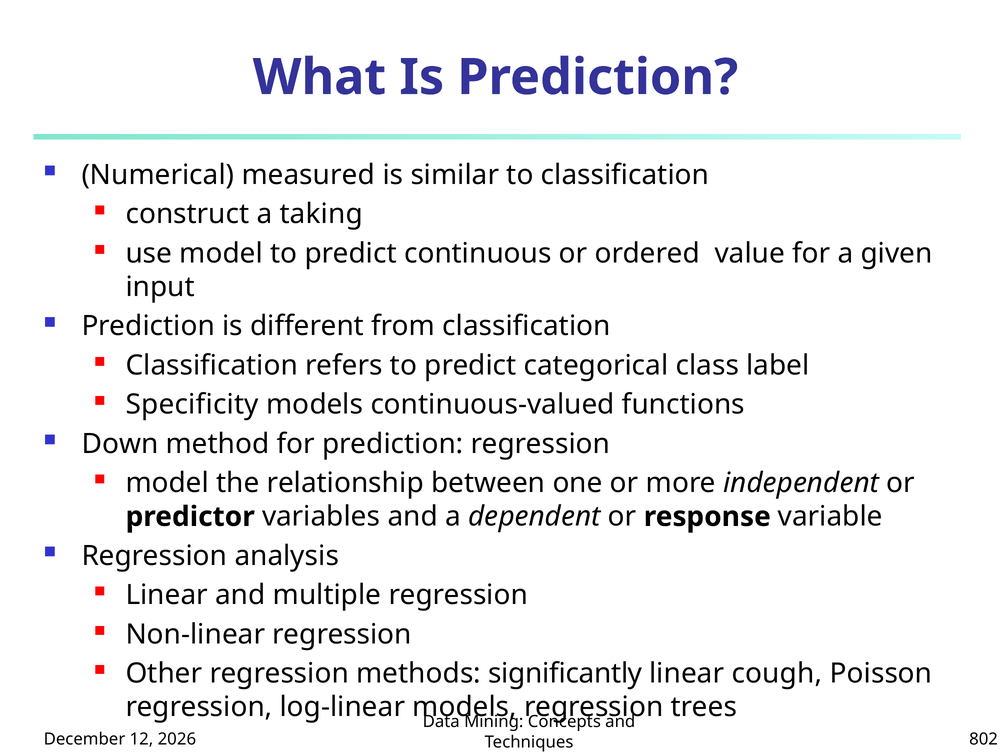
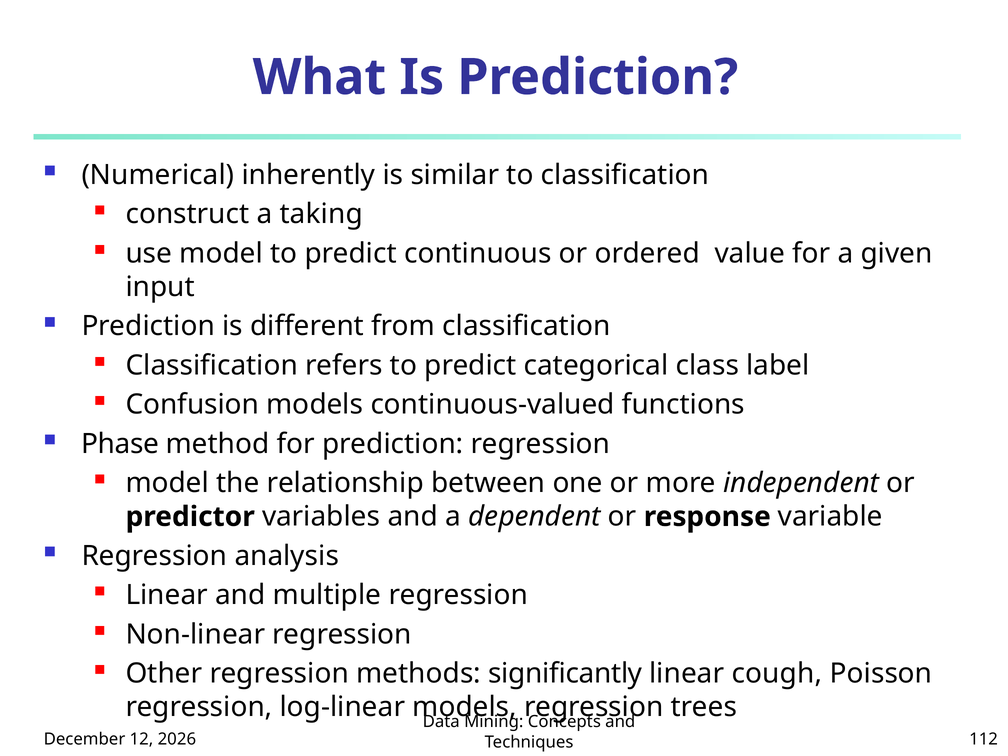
measured: measured -> inherently
Specificity: Specificity -> Confusion
Down: Down -> Phase
802: 802 -> 112
